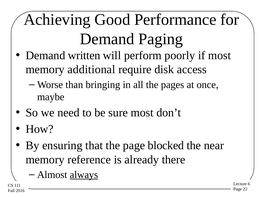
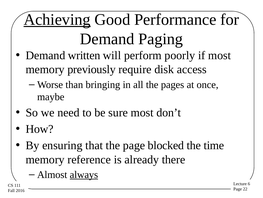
Achieving underline: none -> present
additional: additional -> previously
near: near -> time
